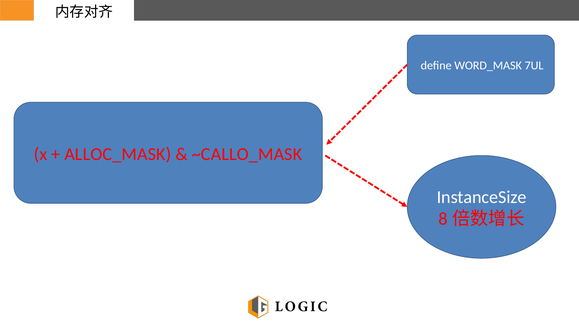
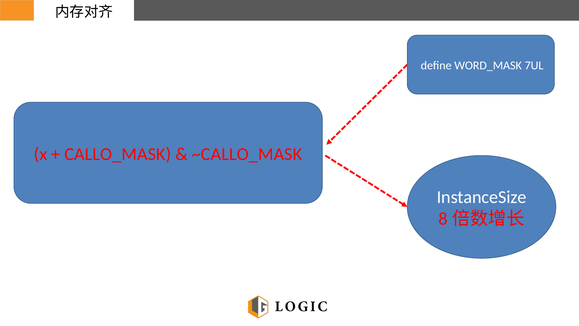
ALLOC_MASK: ALLOC_MASK -> CALLO_MASK
